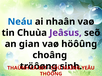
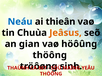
nhaân: nhaân -> thieân
Jeâsus colour: purple -> orange
choâng at (50, 55): choâng -> thöông
